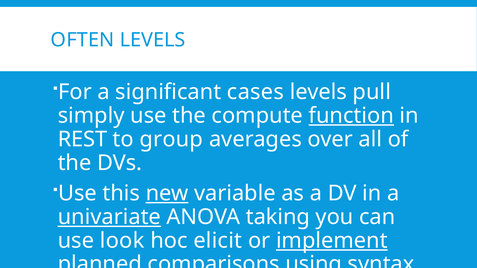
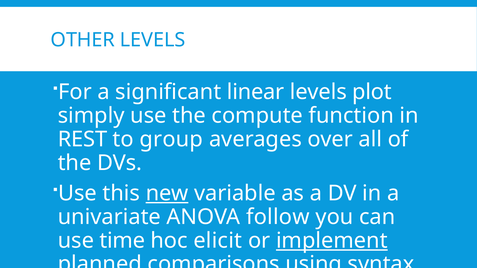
OFTEN: OFTEN -> OTHER
cases: cases -> linear
pull: pull -> plot
function underline: present -> none
univariate underline: present -> none
taking: taking -> follow
look: look -> time
